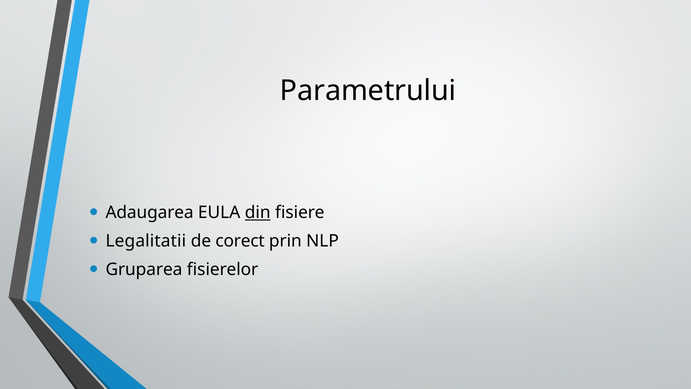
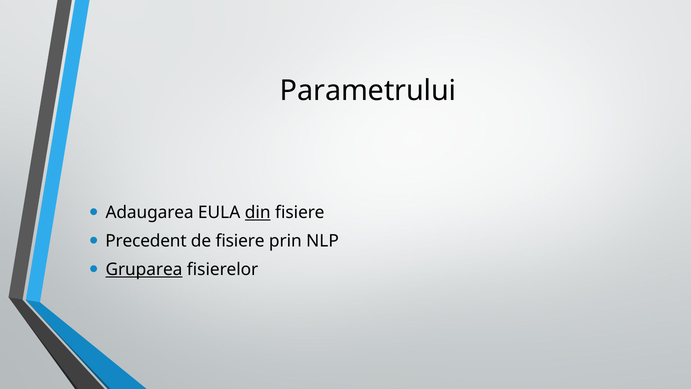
Legalitatii: Legalitatii -> Precedent
de corect: corect -> fisiere
Gruparea underline: none -> present
